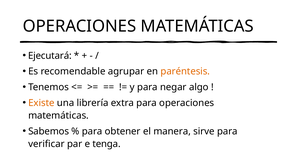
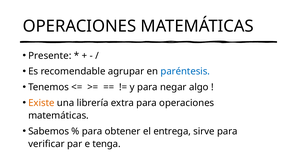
Ejecutará: Ejecutará -> Presente
paréntesis colour: orange -> blue
manera: manera -> entrega
